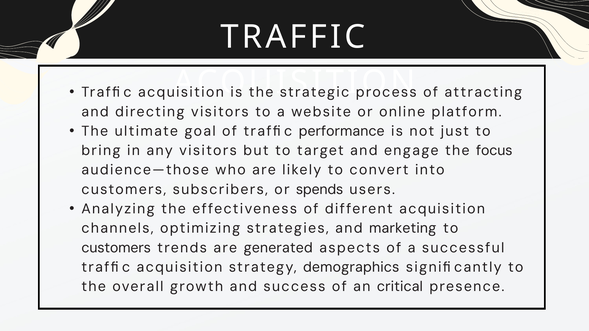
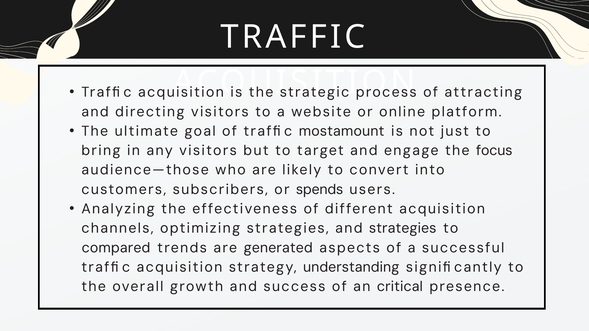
performance: performance -> mostamount
and marketing: marketing -> strategies
customers at (116, 248): customers -> compared
demographics: demographics -> understanding
